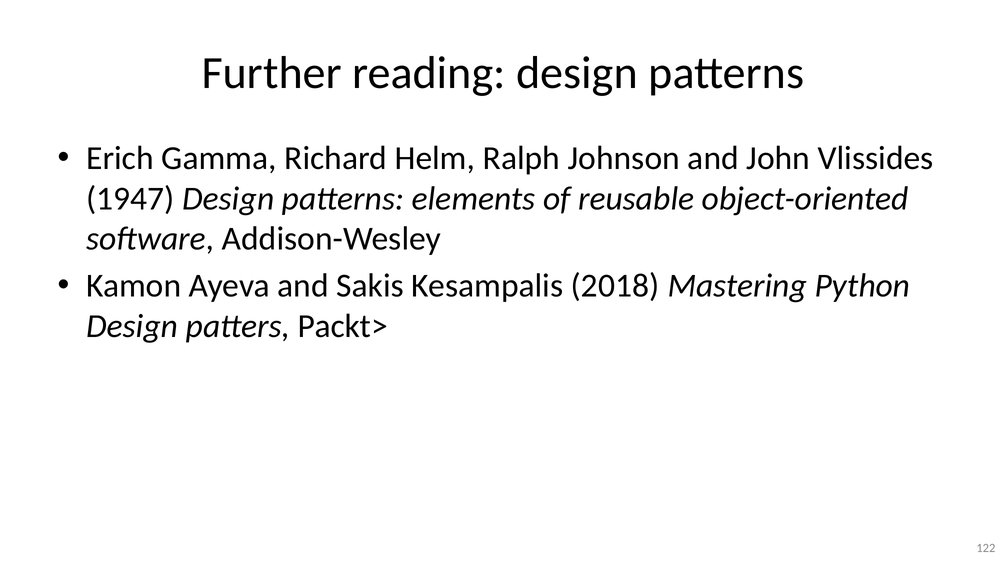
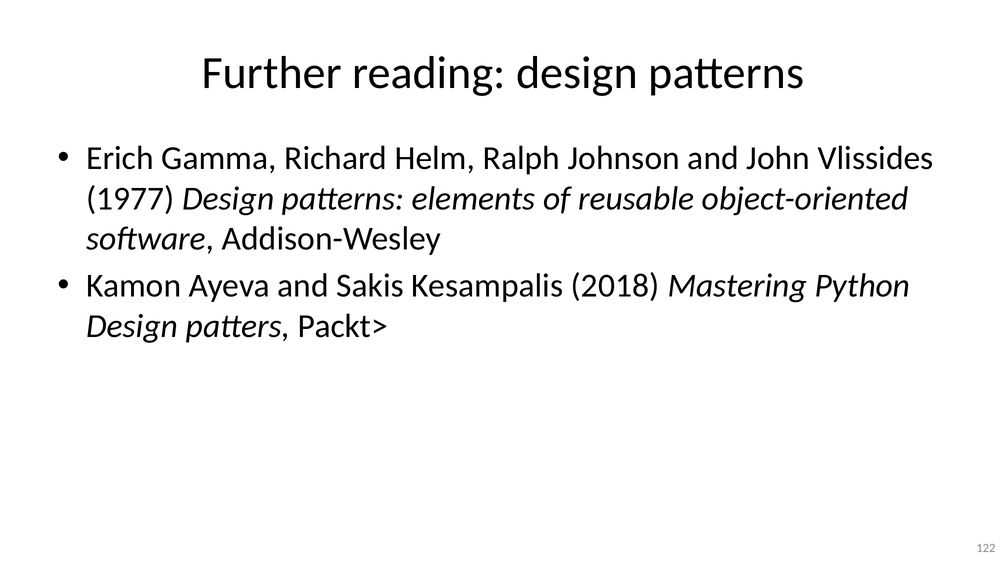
1947: 1947 -> 1977
